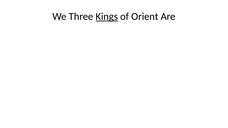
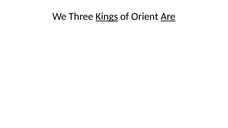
Are underline: none -> present
